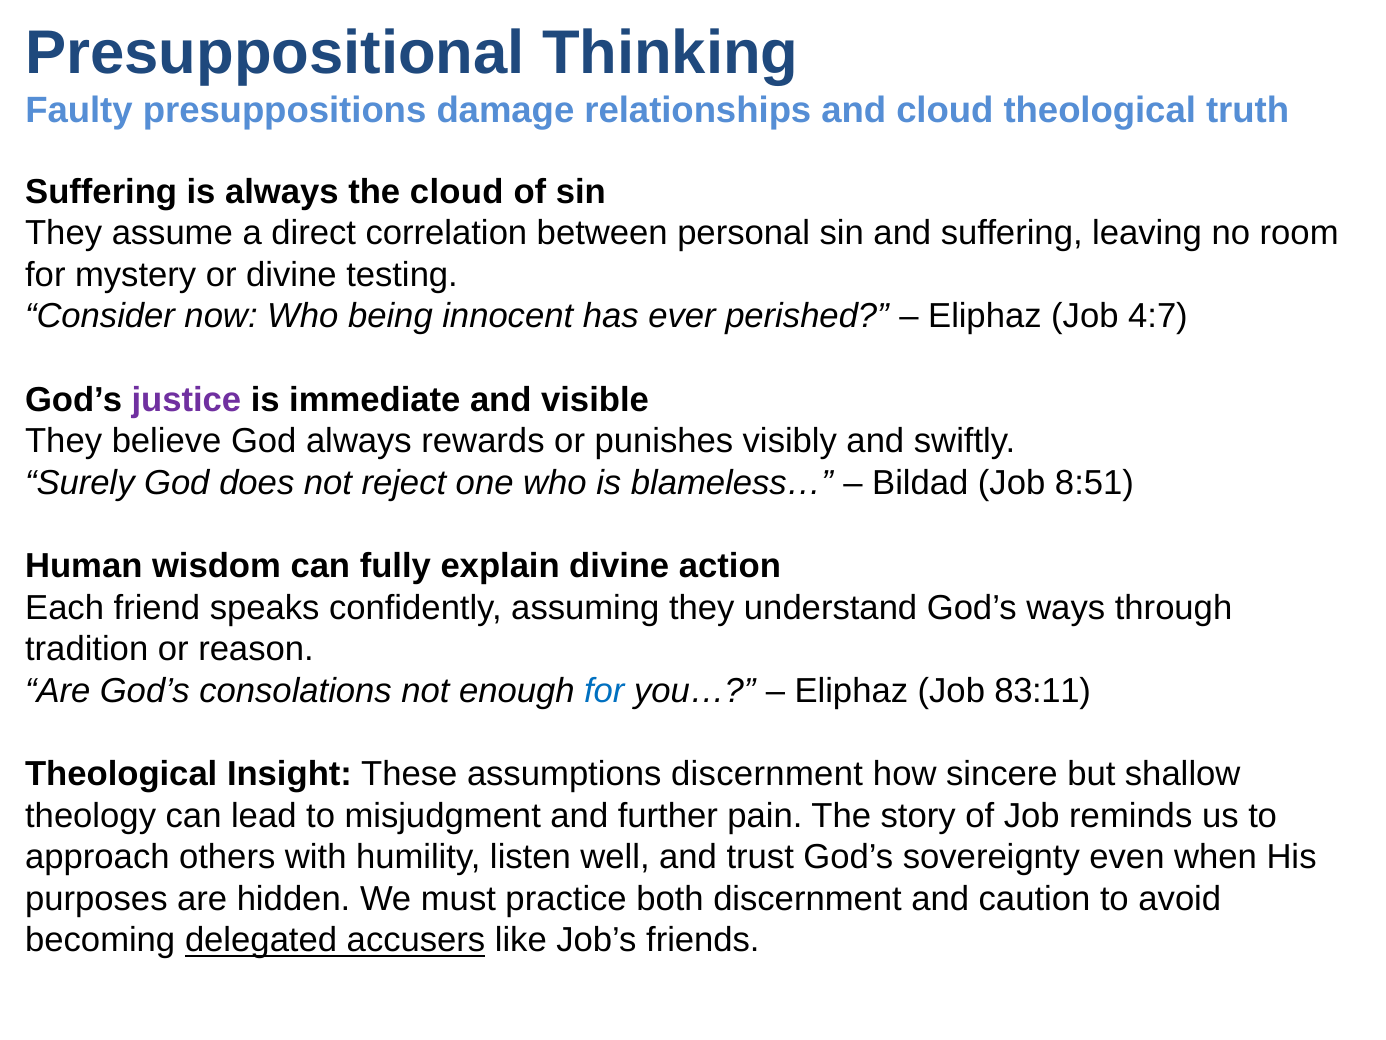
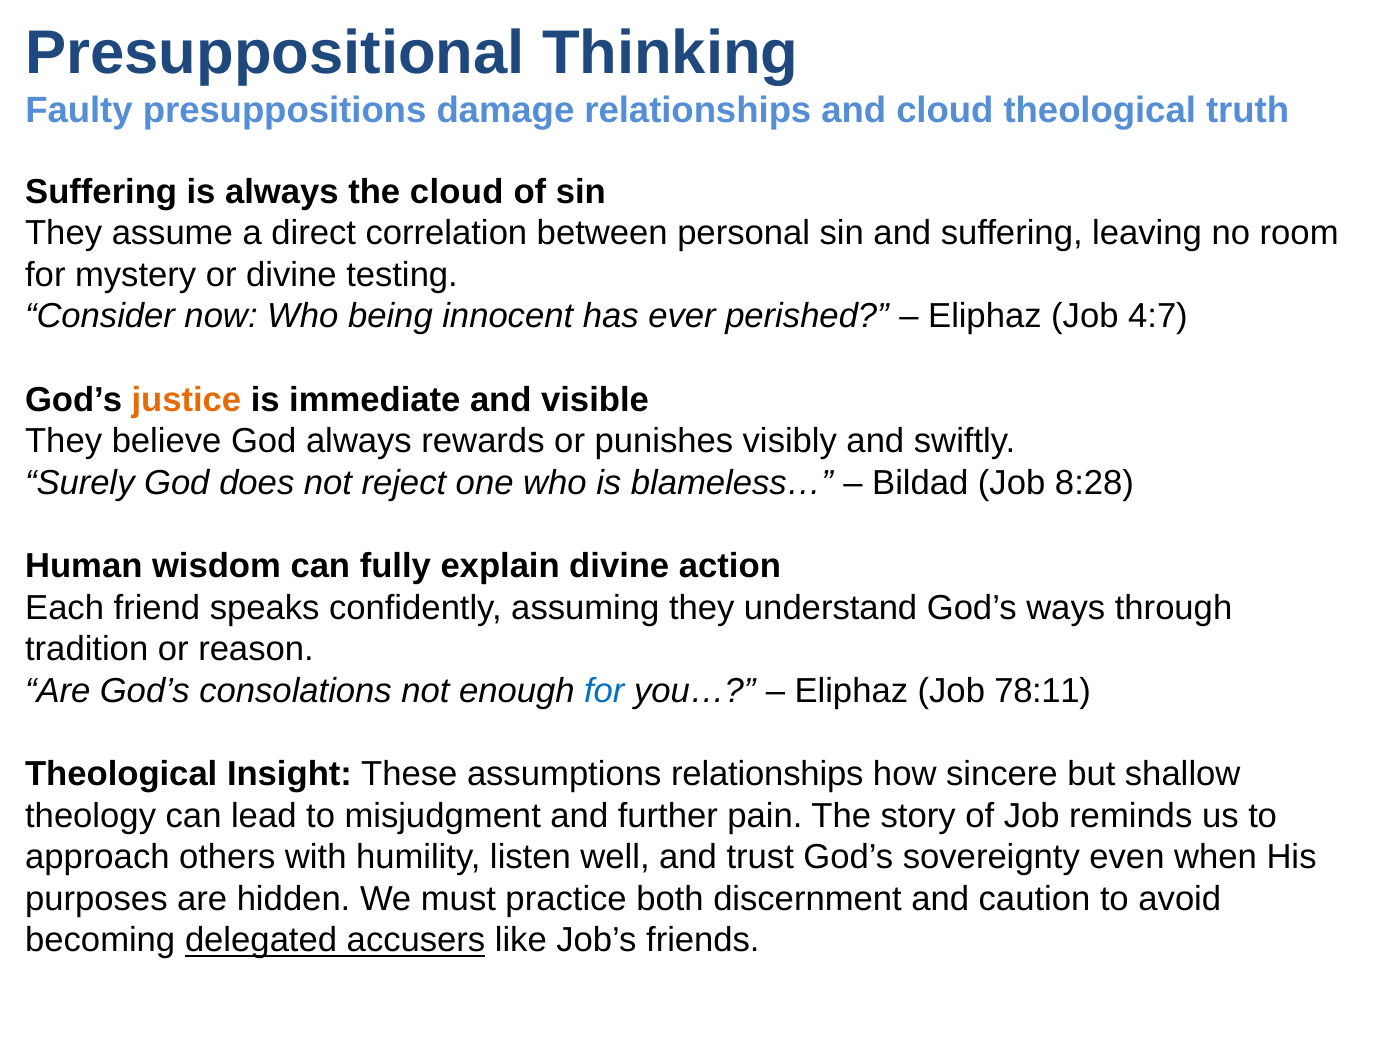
justice colour: purple -> orange
8:51: 8:51 -> 8:28
83:11: 83:11 -> 78:11
assumptions discernment: discernment -> relationships
